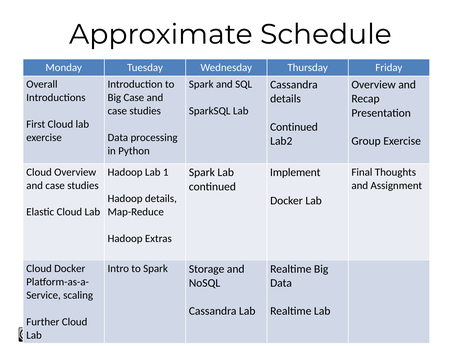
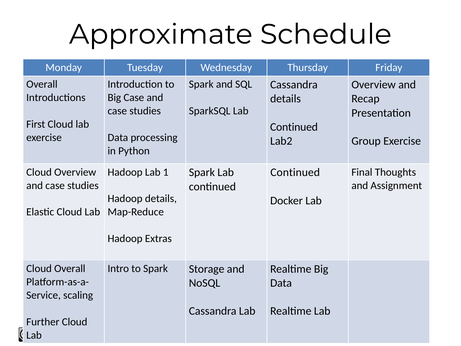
Implement at (295, 172): Implement -> Continued
Cloud Docker: Docker -> Overall
